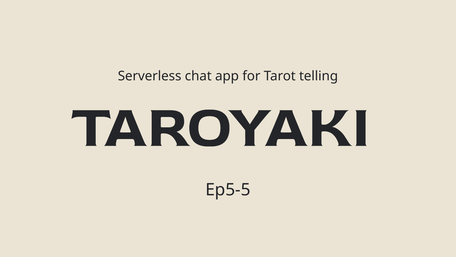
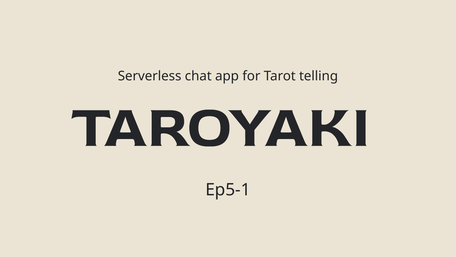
Ep5-5: Ep5-5 -> Ep5-1
